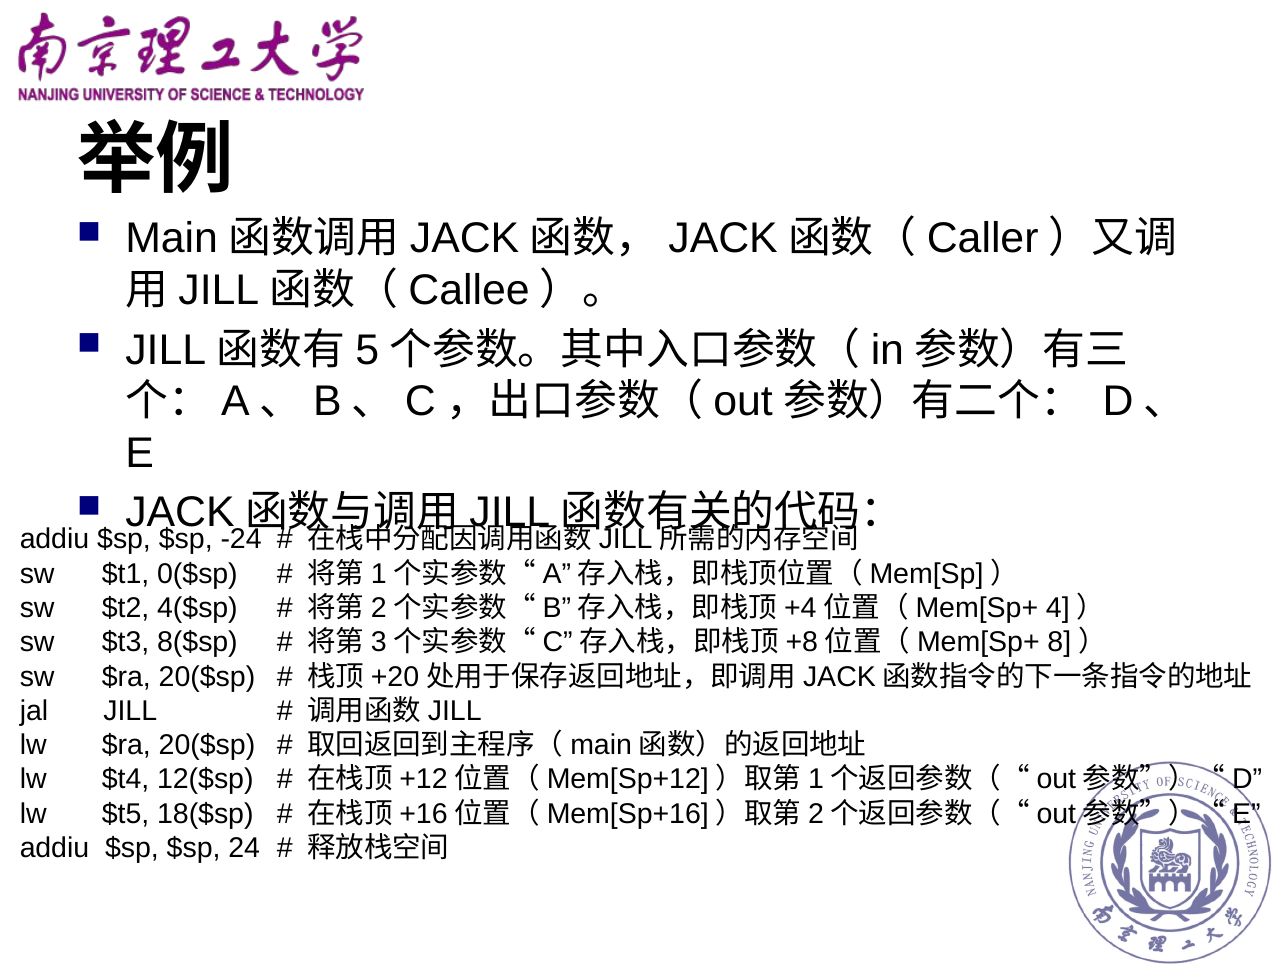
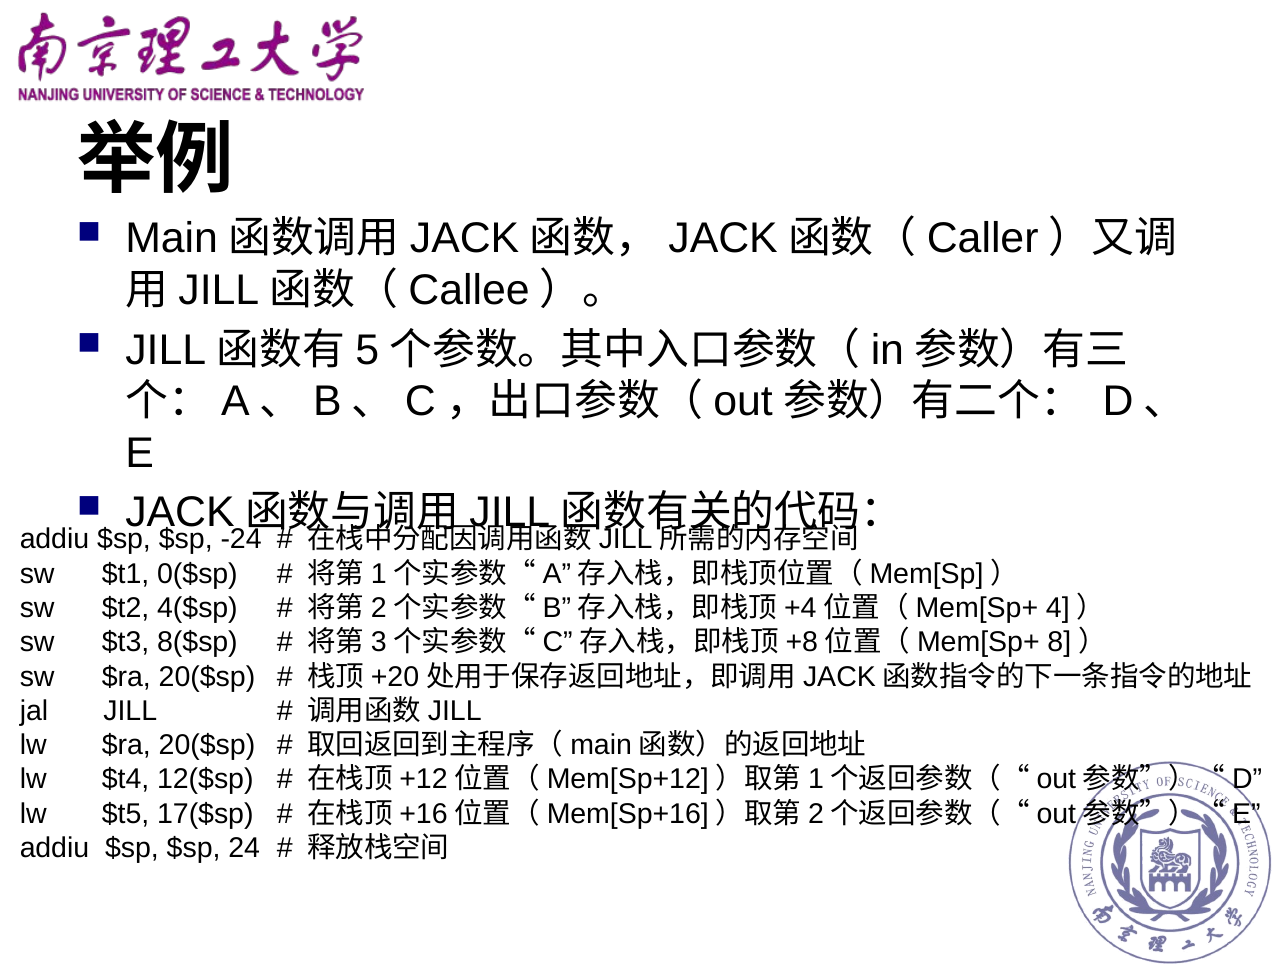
18($sp: 18($sp -> 17($sp
